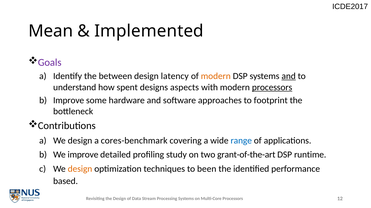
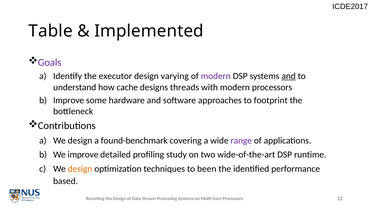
Mean: Mean -> Table
between: between -> executor
latency: latency -> varying
modern at (216, 76) colour: orange -> purple
spent: spent -> cache
aspects: aspects -> threads
processors at (272, 87) underline: present -> none
cores-benchmark: cores-benchmark -> found-benchmark
range colour: blue -> purple
grant-of-the-art: grant-of-the-art -> wide-of-the-art
